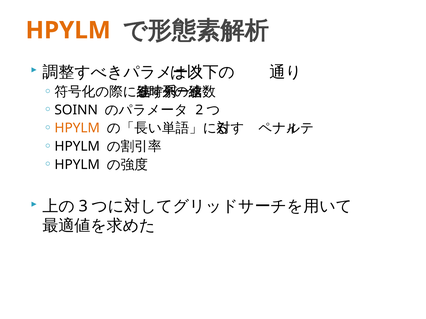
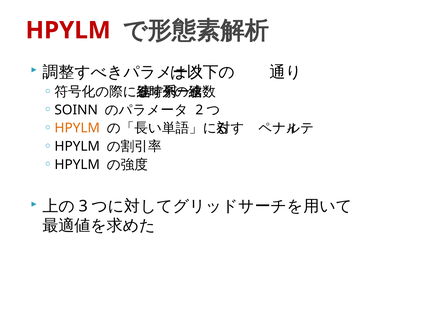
HPYLM at (68, 30) colour: orange -> red
